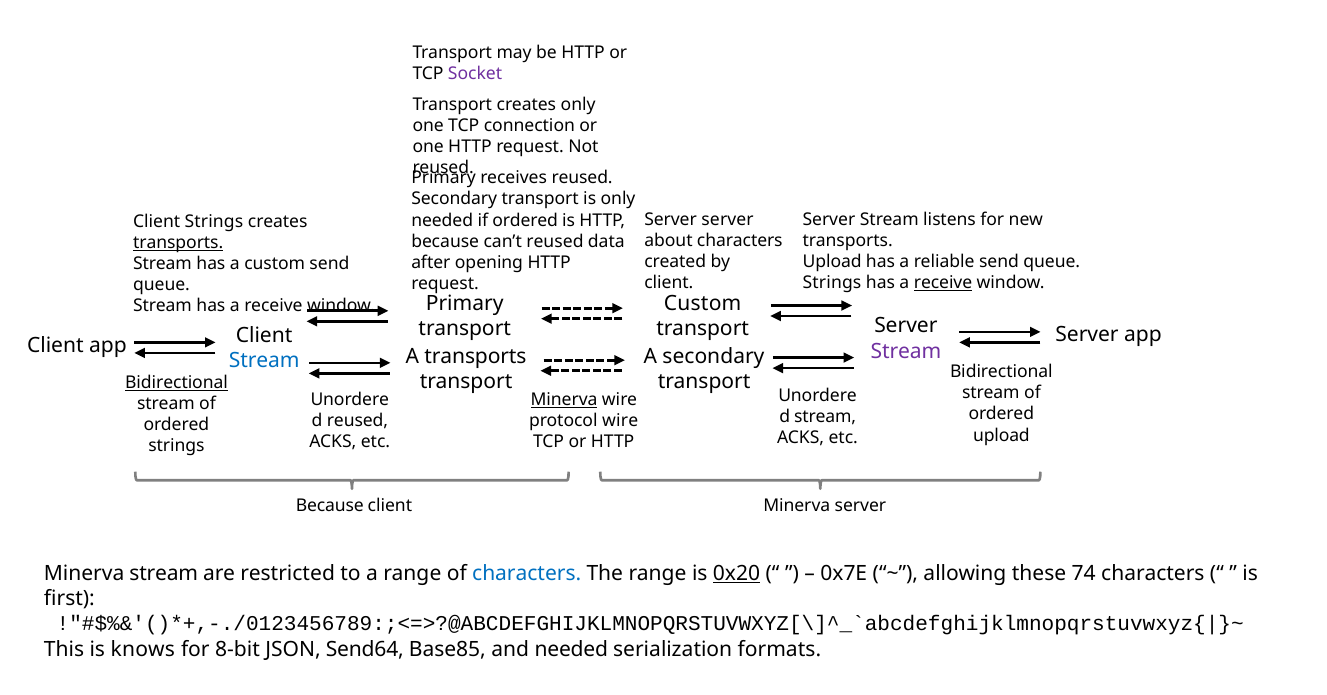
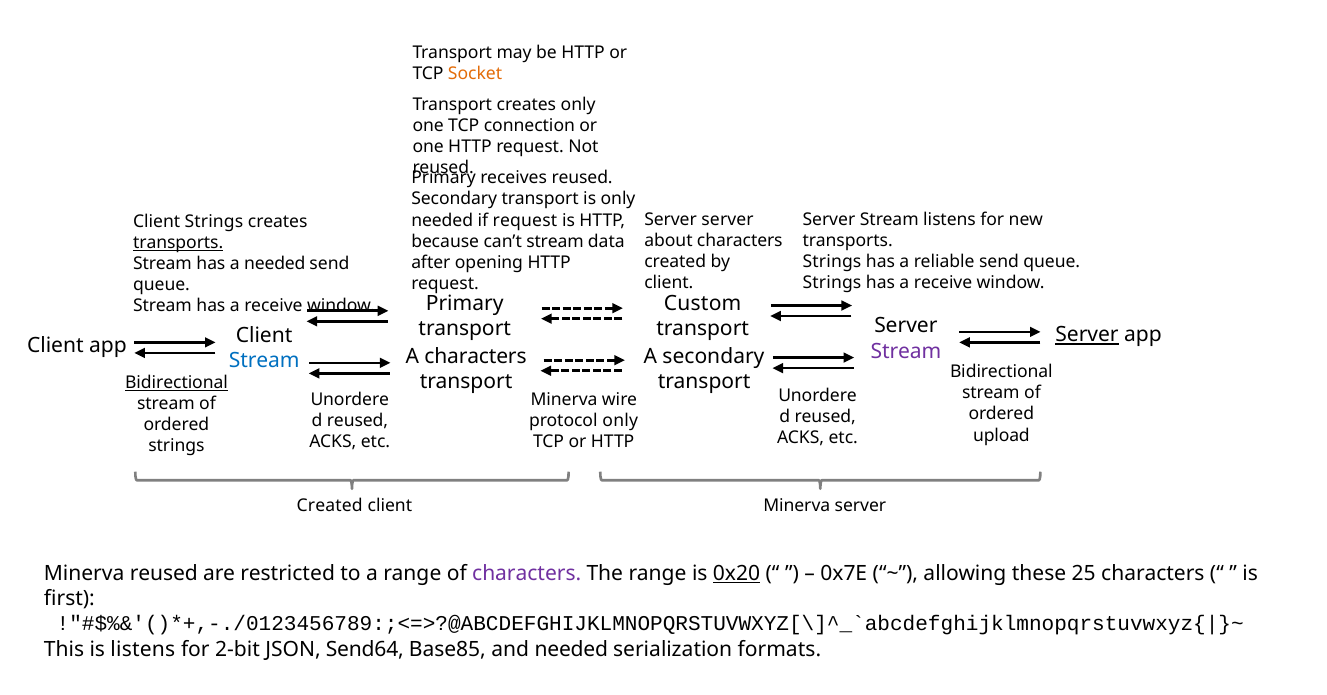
Socket colour: purple -> orange
if ordered: ordered -> request
can’t reused: reused -> stream
Upload at (832, 262): Upload -> Strings
a custom: custom -> needed
receive at (943, 283) underline: present -> none
Server at (1087, 335) underline: none -> present
A transports: transports -> characters
Minerva at (564, 400) underline: present -> none
stream at (825, 417): stream -> reused
protocol wire: wire -> only
Because at (330, 505): Because -> Created
Minerva stream: stream -> reused
characters at (527, 573) colour: blue -> purple
74: 74 -> 25
is knows: knows -> listens
8-bit: 8-bit -> 2-bit
